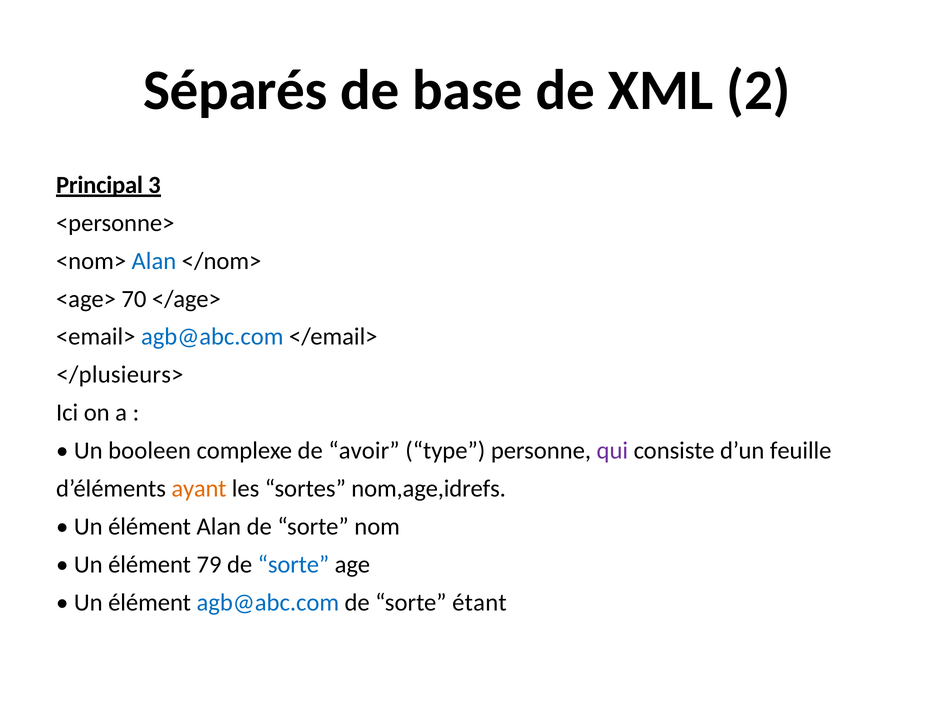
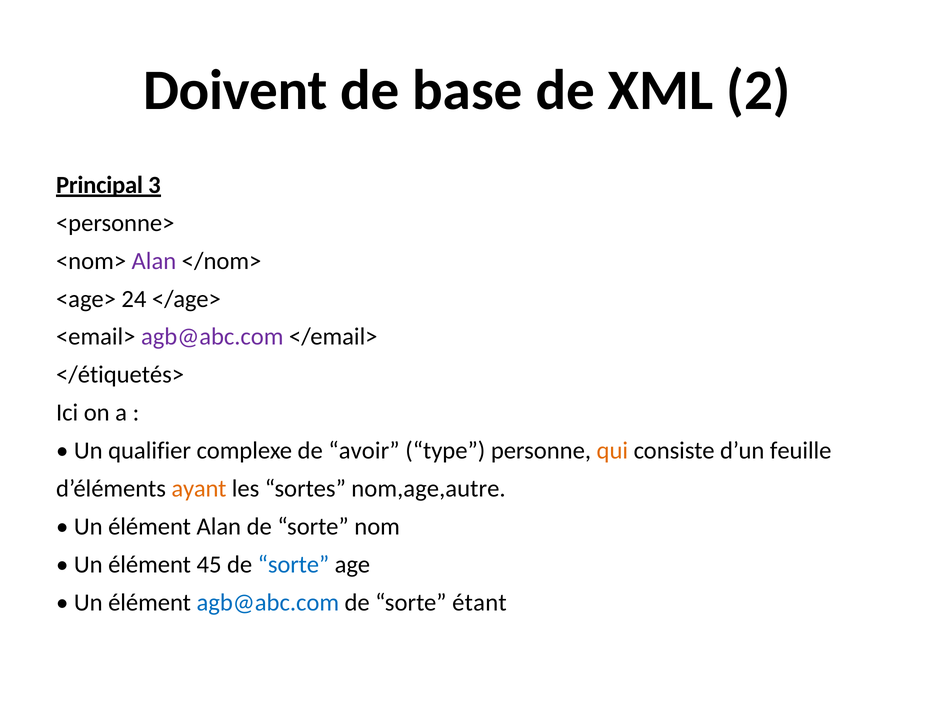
Séparés: Séparés -> Doivent
Alan at (154, 261) colour: blue -> purple
70: 70 -> 24
agb@abc.com at (212, 336) colour: blue -> purple
</plusieurs>: </plusieurs> -> </étiquetés>
booleen: booleen -> qualifier
qui colour: purple -> orange
nom,age,idrefs: nom,age,idrefs -> nom,age,autre
79: 79 -> 45
